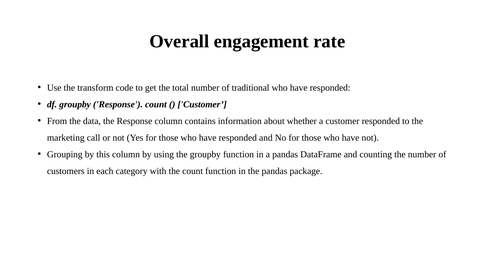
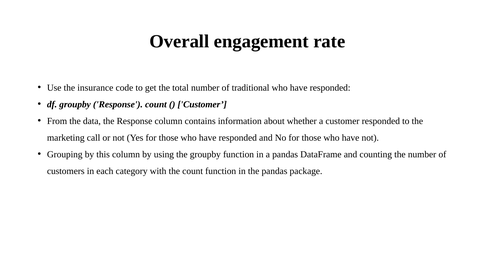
transform: transform -> insurance
